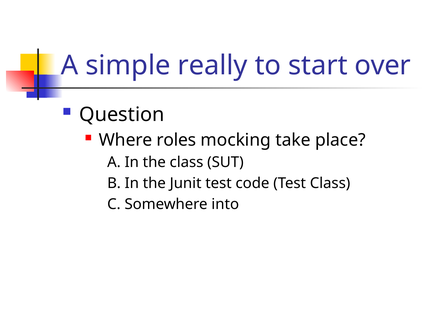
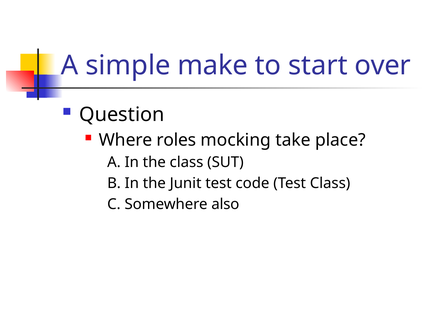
really: really -> make
into: into -> also
